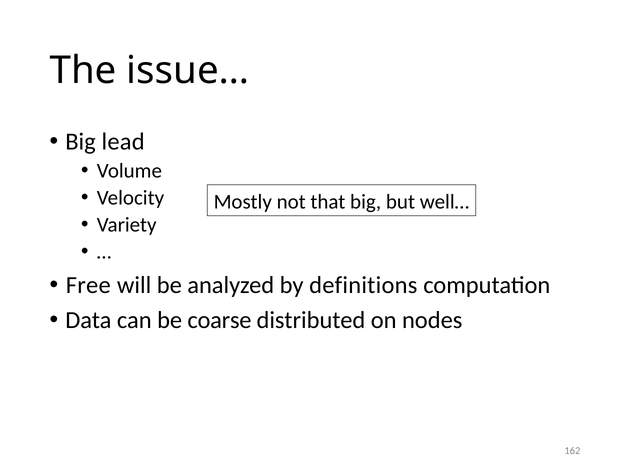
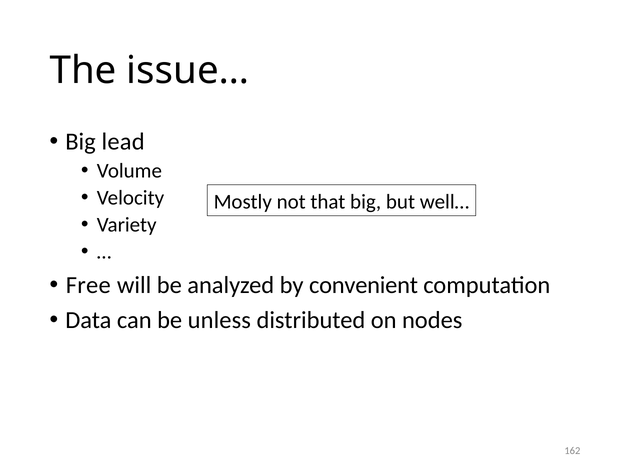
definitions: definitions -> convenient
coarse: coarse -> unless
